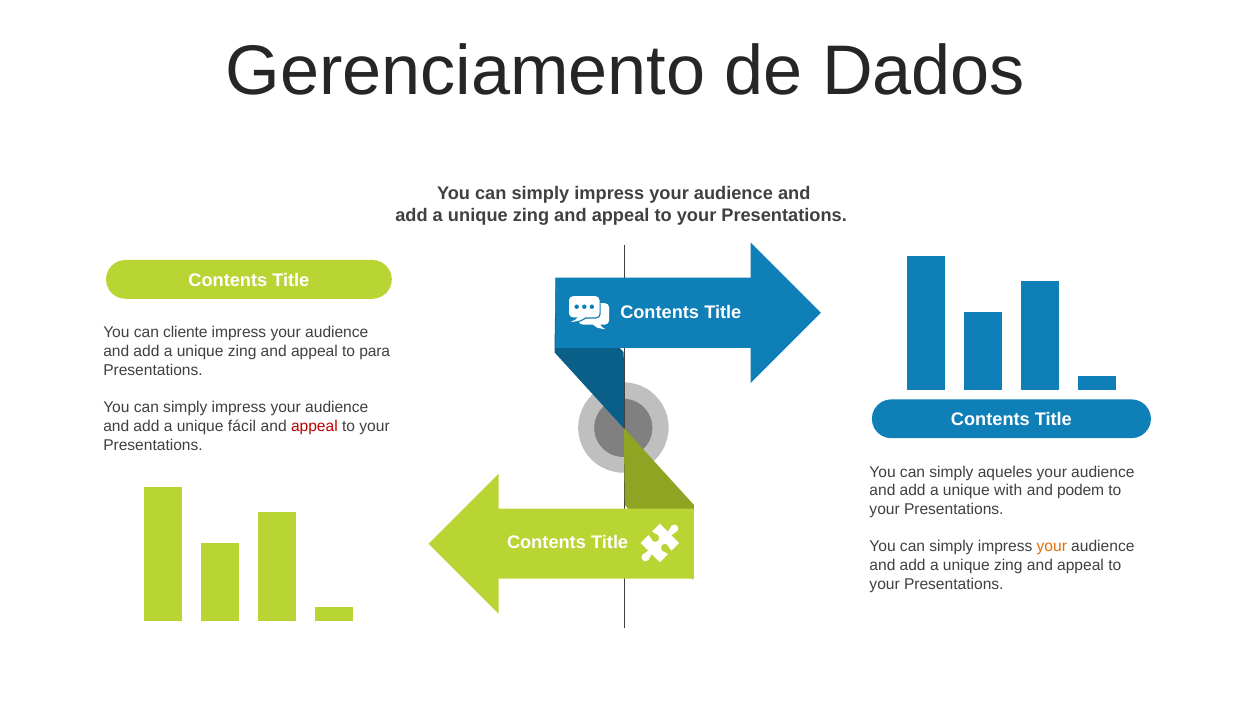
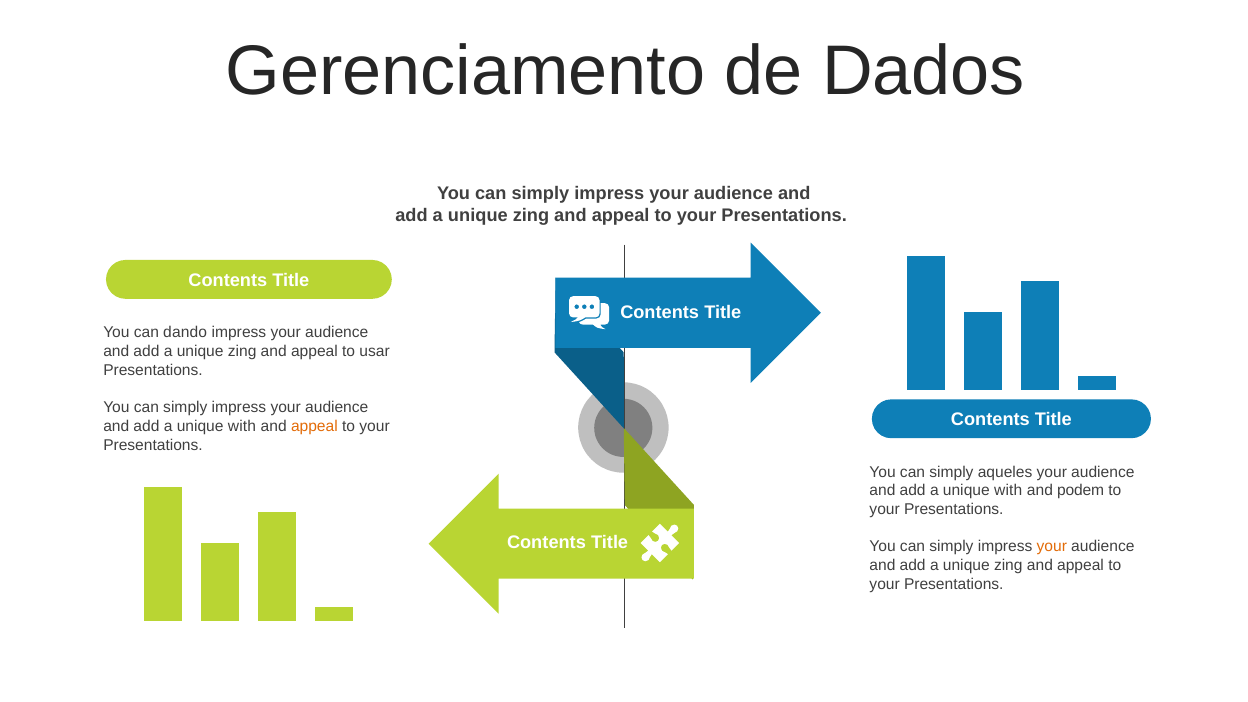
cliente: cliente -> dando
para: para -> usar
fácil at (242, 426): fácil -> with
appeal at (314, 426) colour: red -> orange
